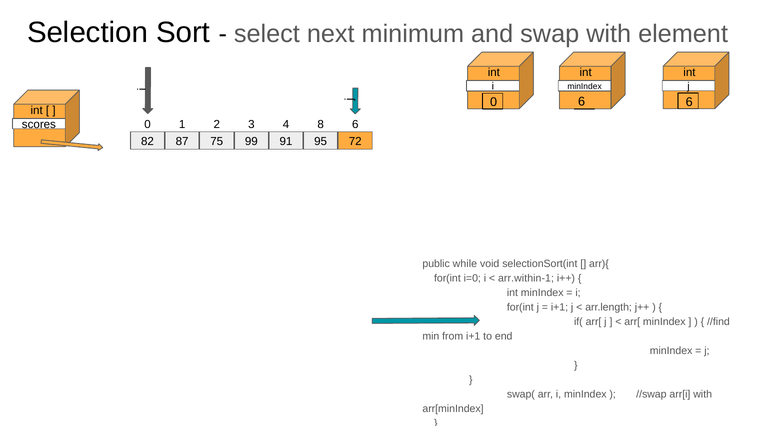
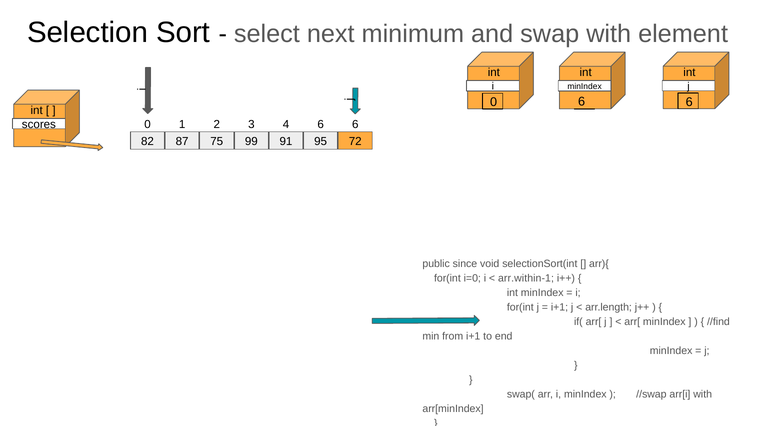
4 8: 8 -> 6
while: while -> since
